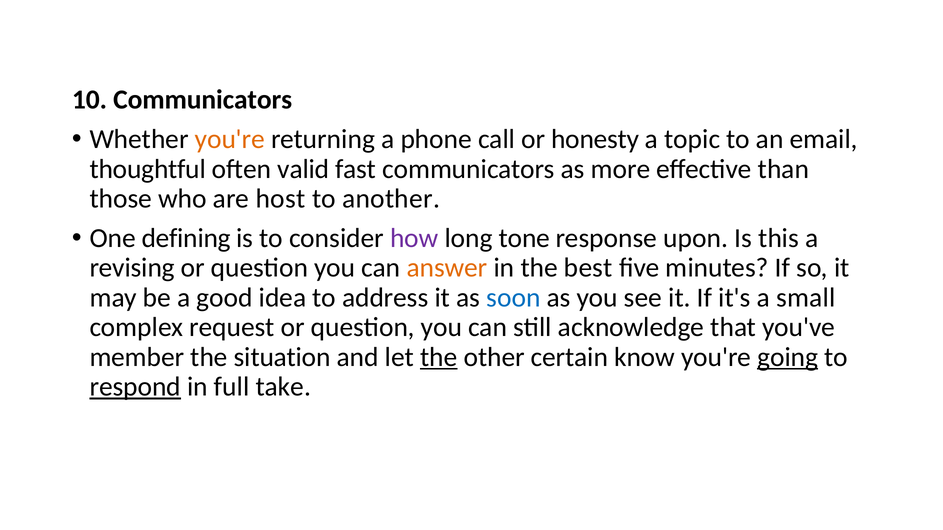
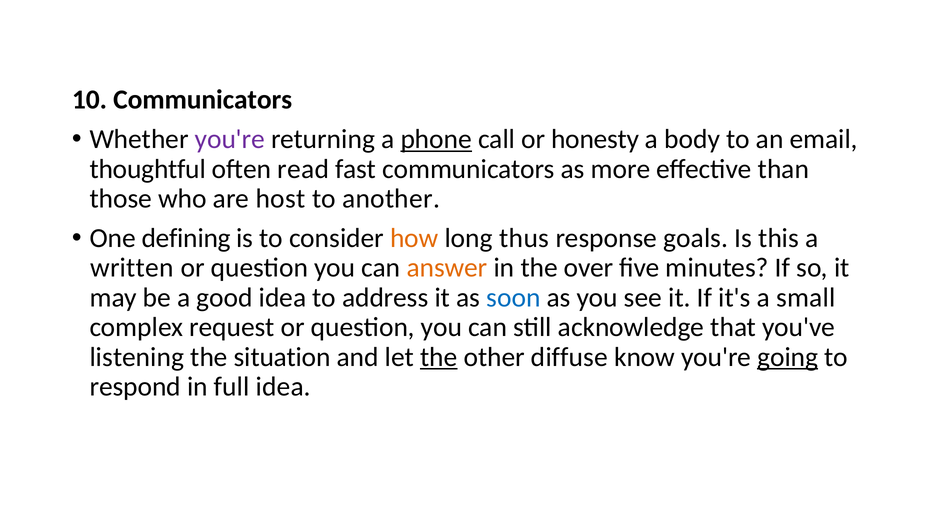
you're at (230, 139) colour: orange -> purple
phone underline: none -> present
topic: topic -> body
valid: valid -> read
how colour: purple -> orange
tone: tone -> thus
upon: upon -> goals
revising: revising -> written
best: best -> over
member: member -> listening
certain: certain -> diffuse
respond underline: present -> none
full take: take -> idea
